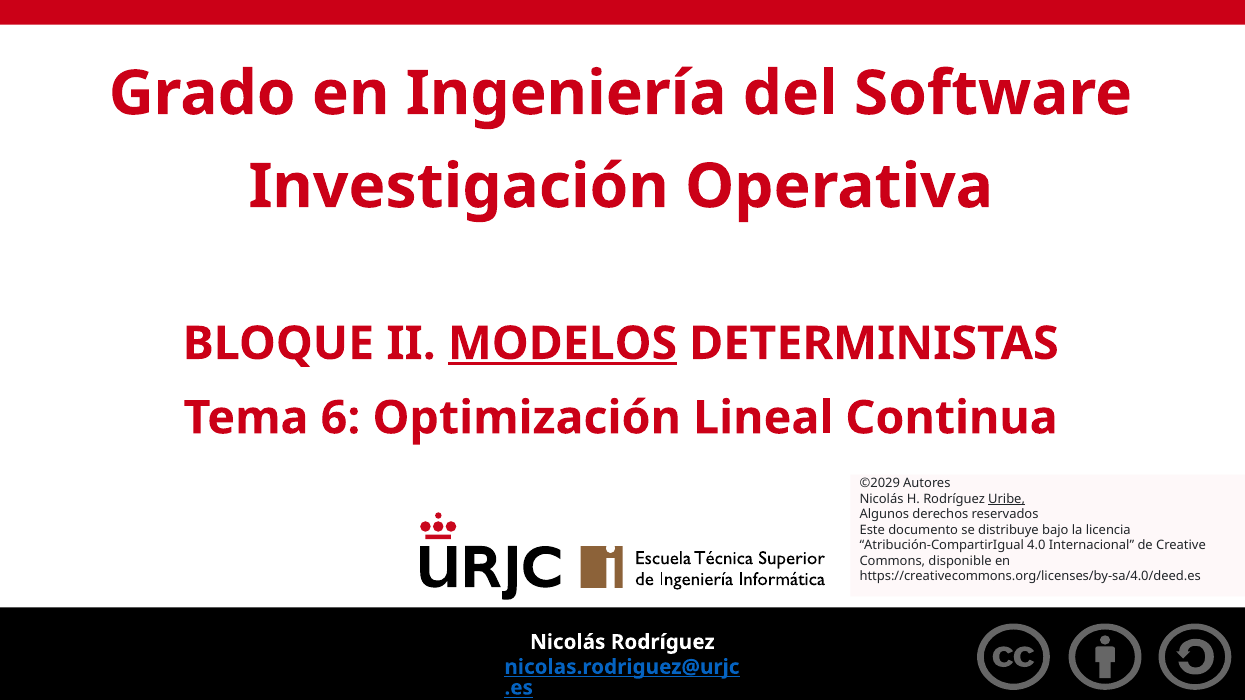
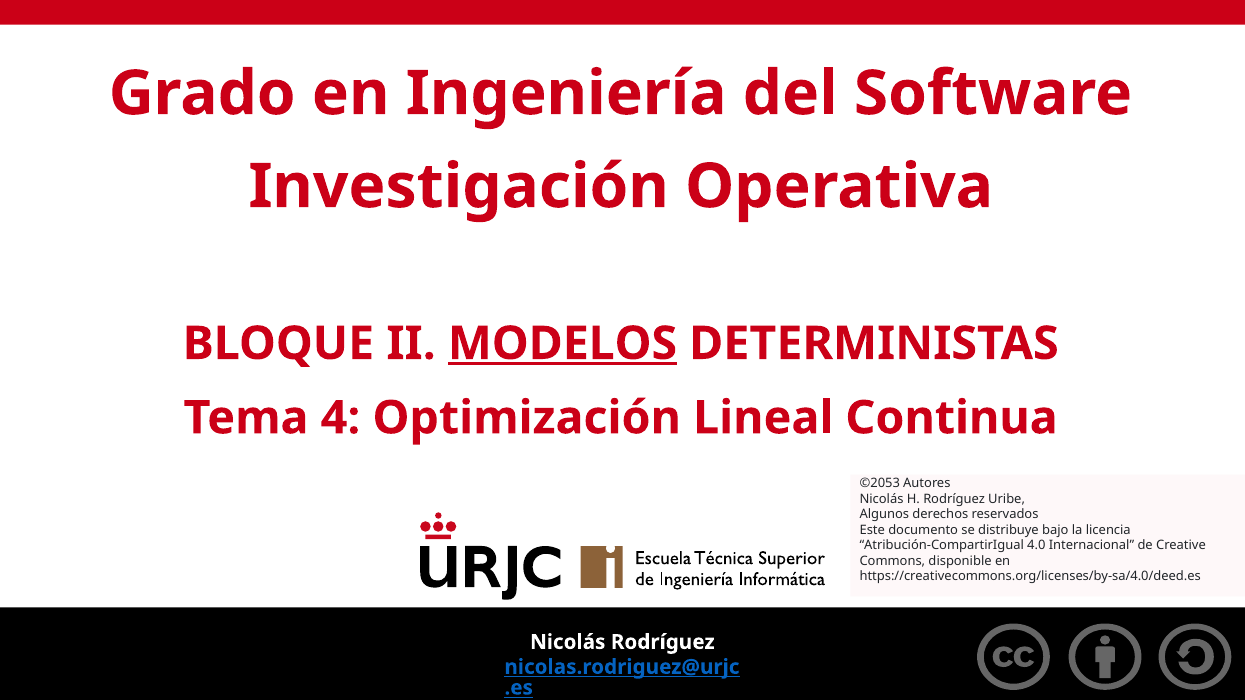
6: 6 -> 4
©2029: ©2029 -> ©2053
Uribe underline: present -> none
